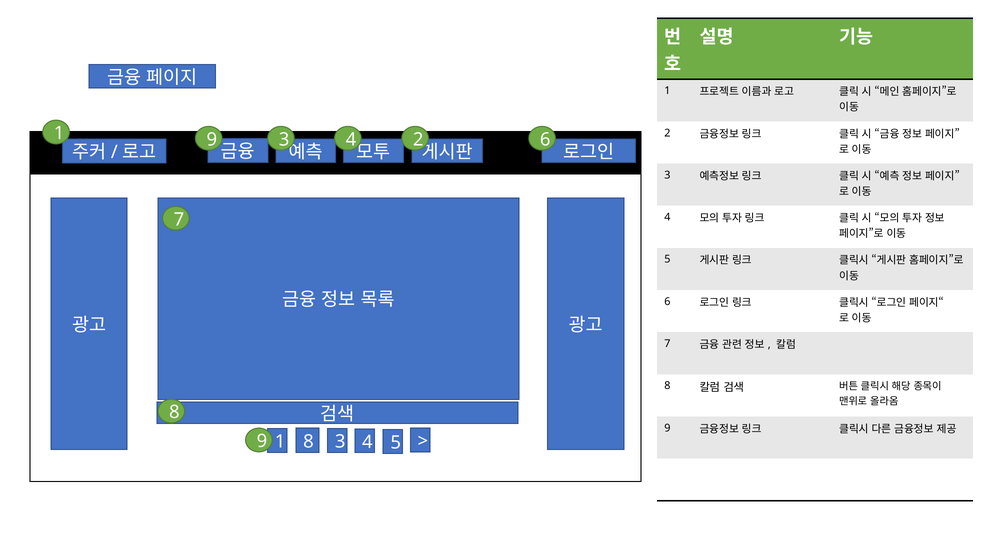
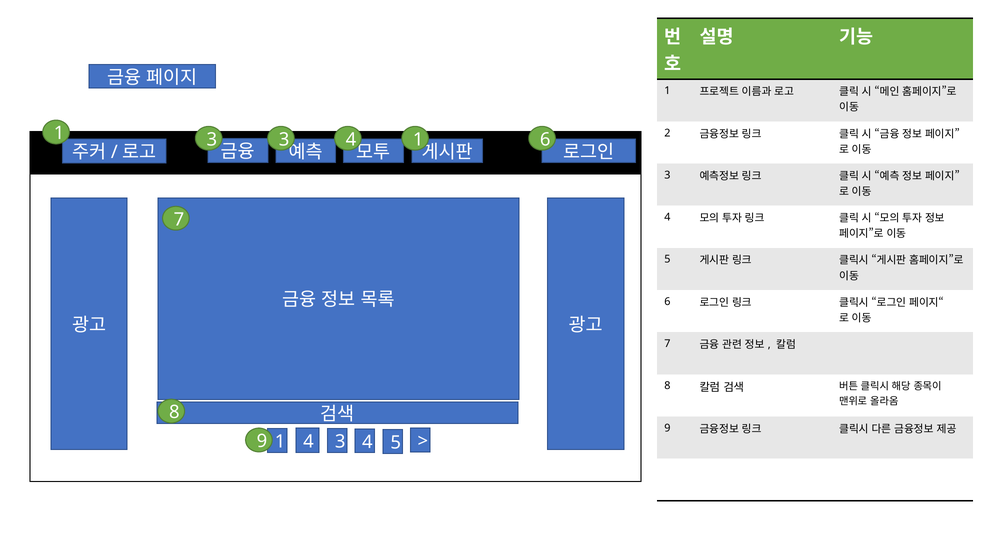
1 9: 9 -> 3
4 2: 2 -> 1
1 8: 8 -> 4
